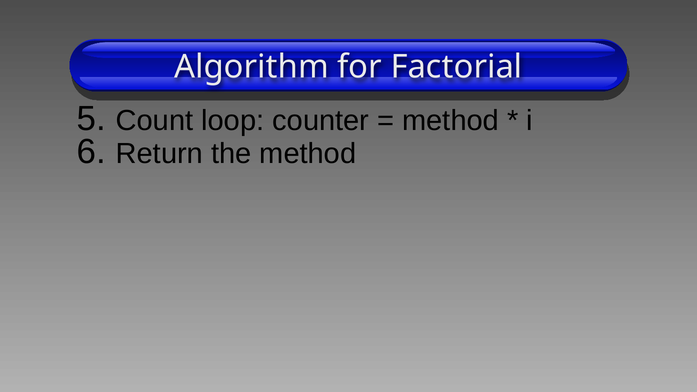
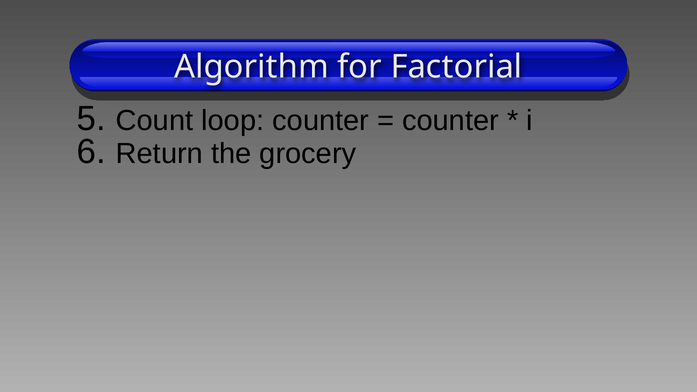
method at (451, 121): method -> counter
the method: method -> grocery
